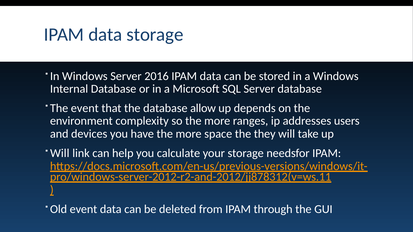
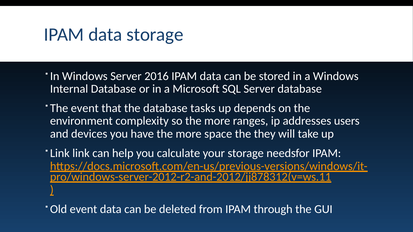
allow: allow -> tasks
Will at (60, 153): Will -> Link
